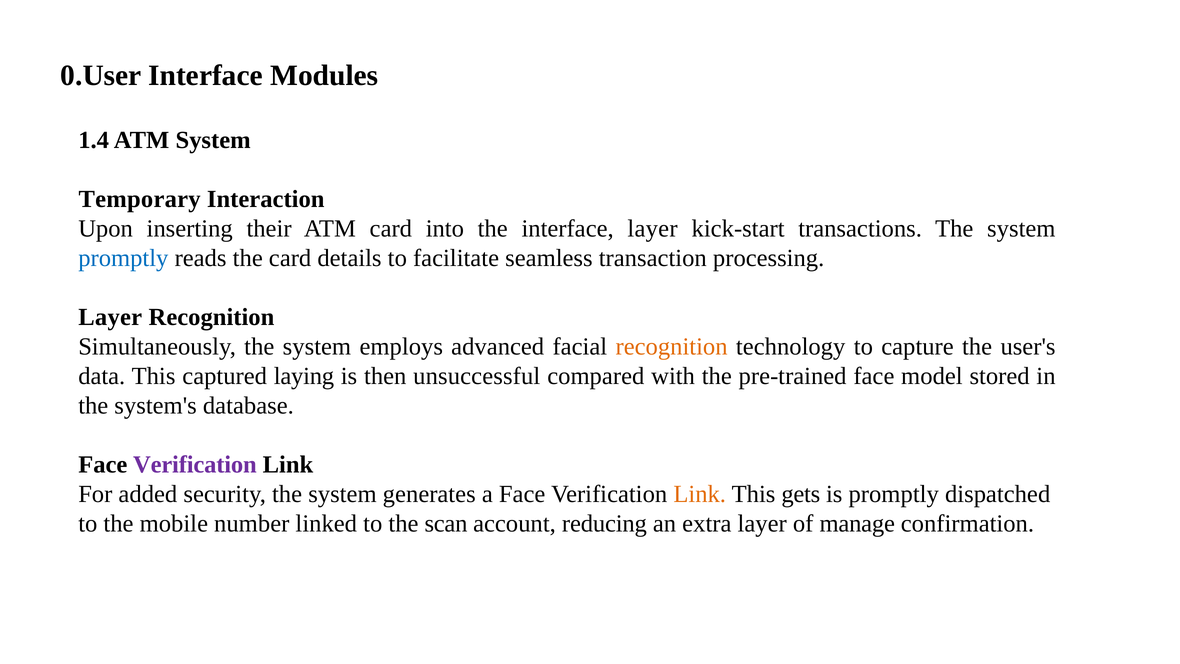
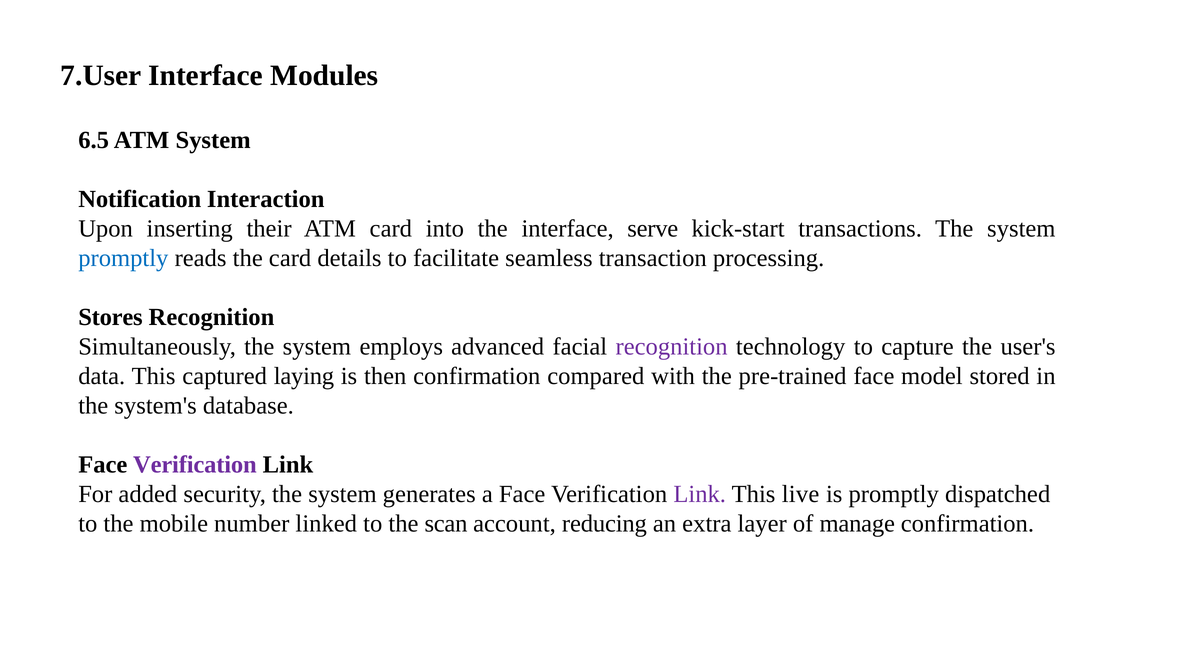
0.User: 0.User -> 7.User
1.4: 1.4 -> 6.5
Temporary: Temporary -> Notification
interface layer: layer -> serve
Layer at (110, 317): Layer -> Stores
recognition at (672, 346) colour: orange -> purple
then unsuccessful: unsuccessful -> confirmation
Link at (700, 494) colour: orange -> purple
gets: gets -> live
